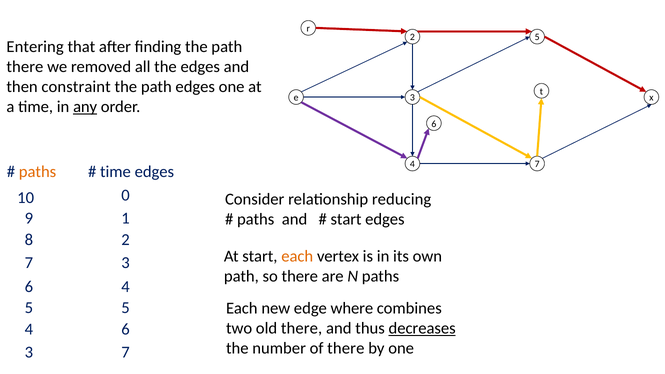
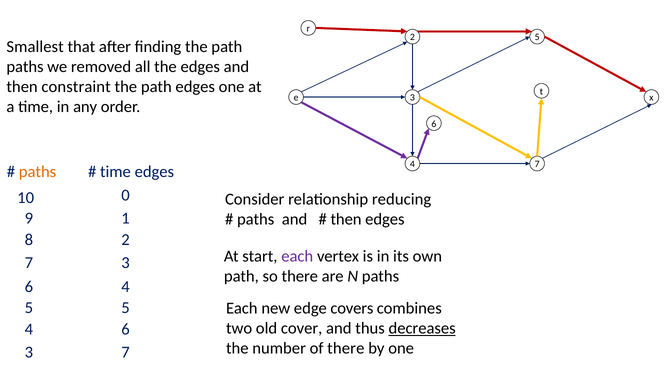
Entering: Entering -> Smallest
there at (25, 67): there -> paths
any underline: present -> none
start at (346, 219): start -> then
each at (297, 256) colour: orange -> purple
where: where -> covers
old there: there -> cover
